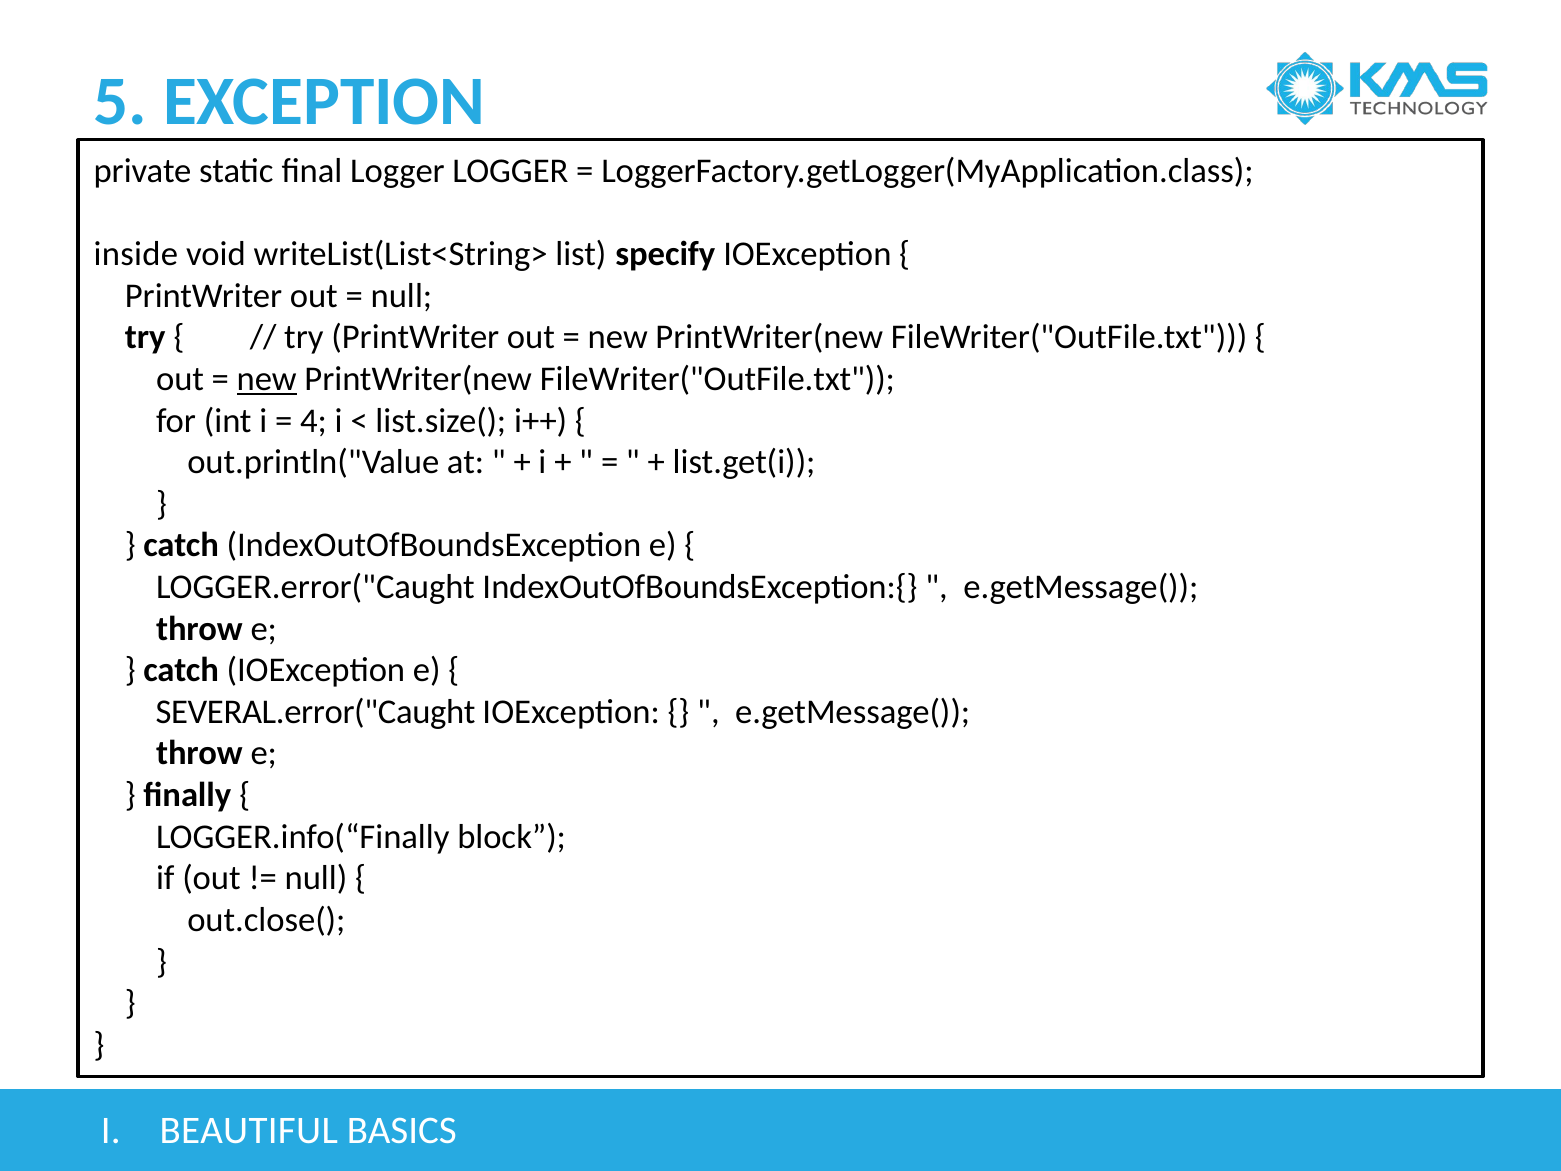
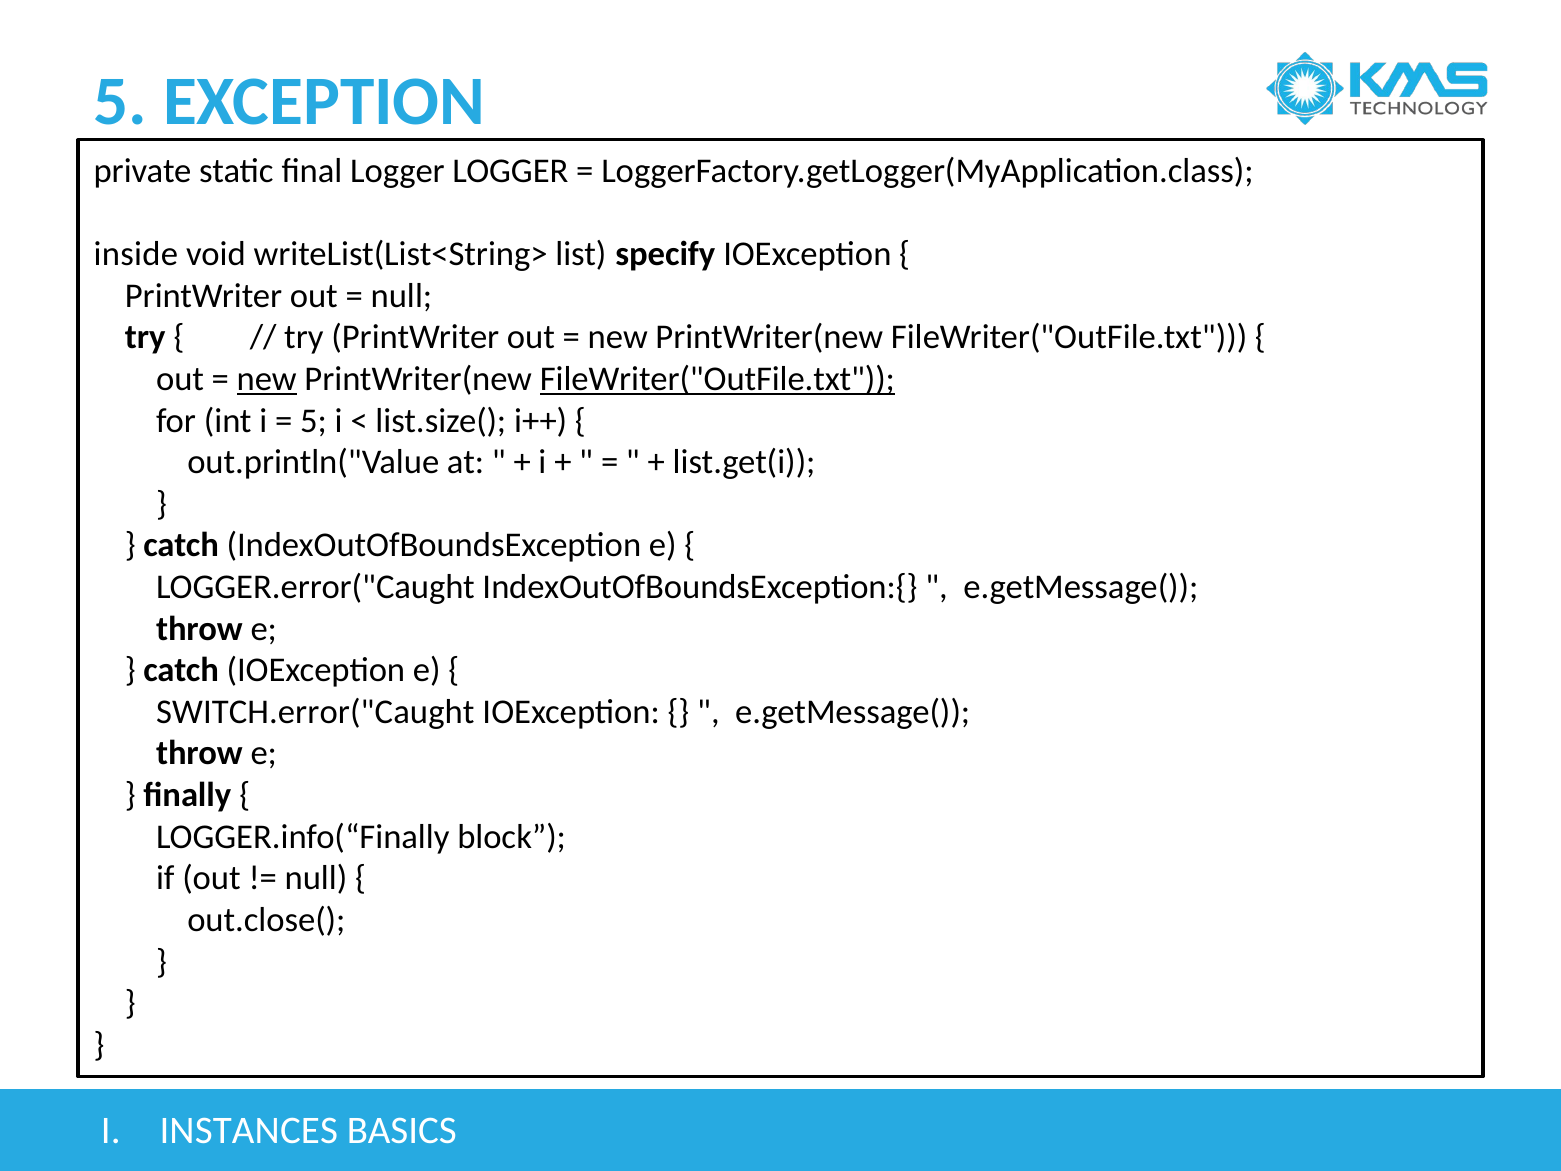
FileWriter("OutFile.txt at (717, 379) underline: none -> present
4 at (314, 420): 4 -> 5
SEVERAL.error("Caught: SEVERAL.error("Caught -> SWITCH.error("Caught
BEAUTIFUL: BEAUTIFUL -> INSTANCES
